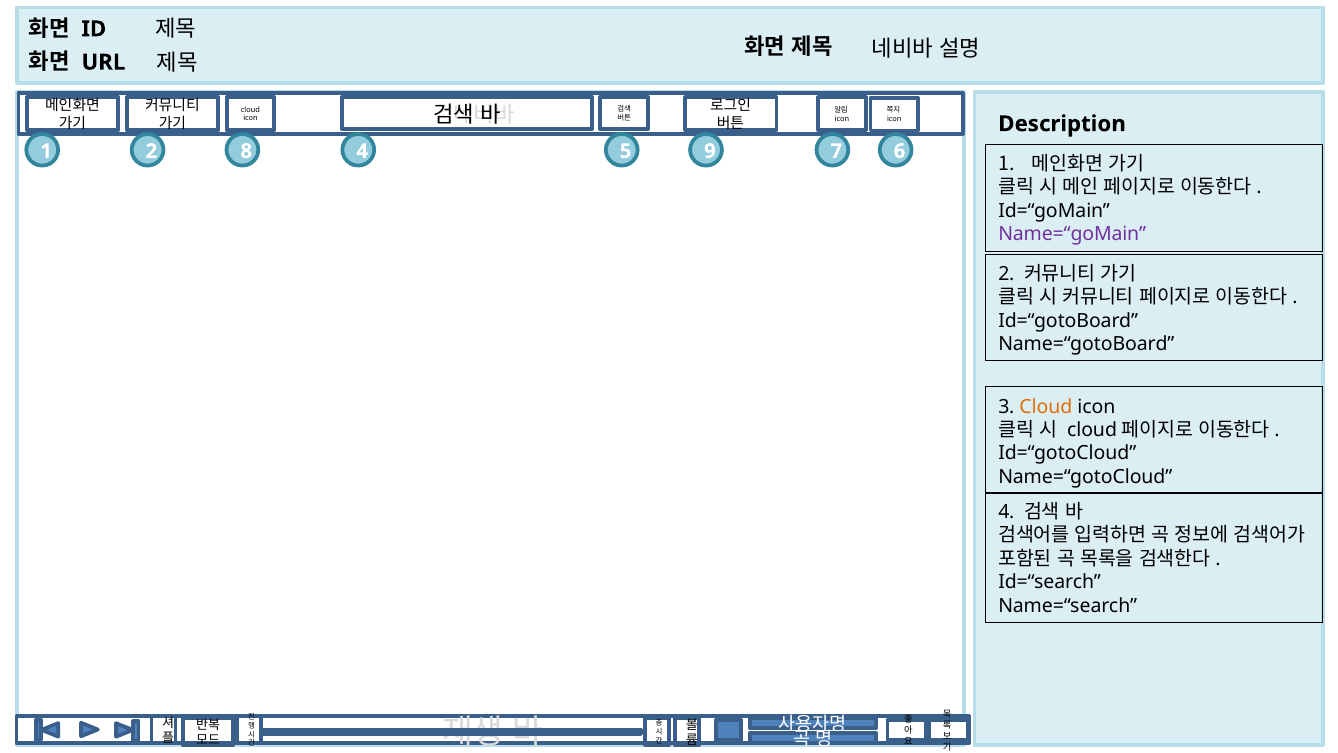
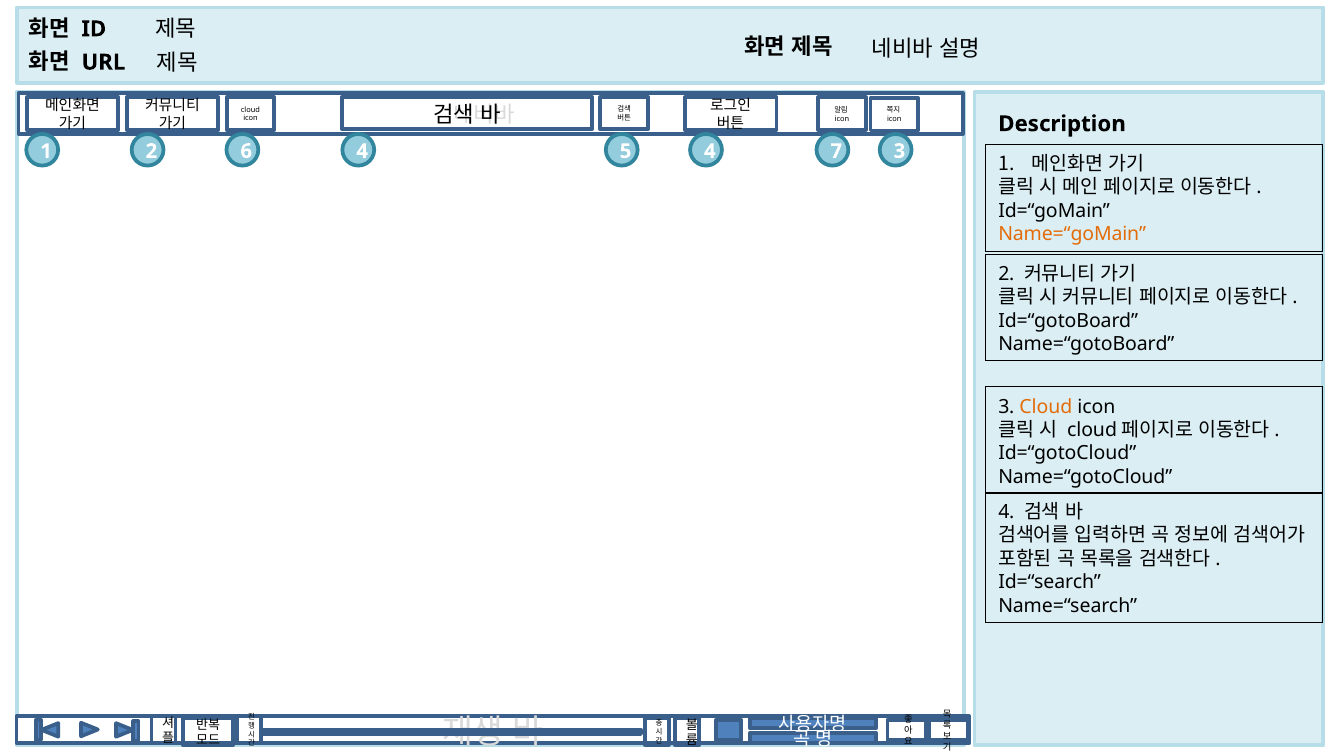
8: 8 -> 6
5 9: 9 -> 4
7 6: 6 -> 3
Name=“goMain colour: purple -> orange
